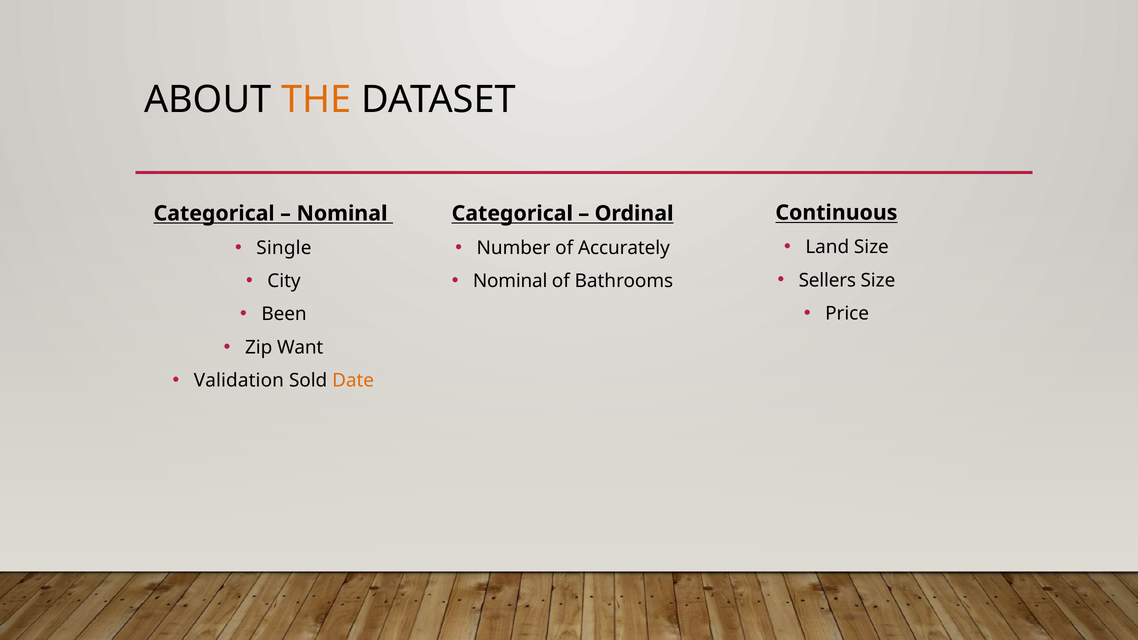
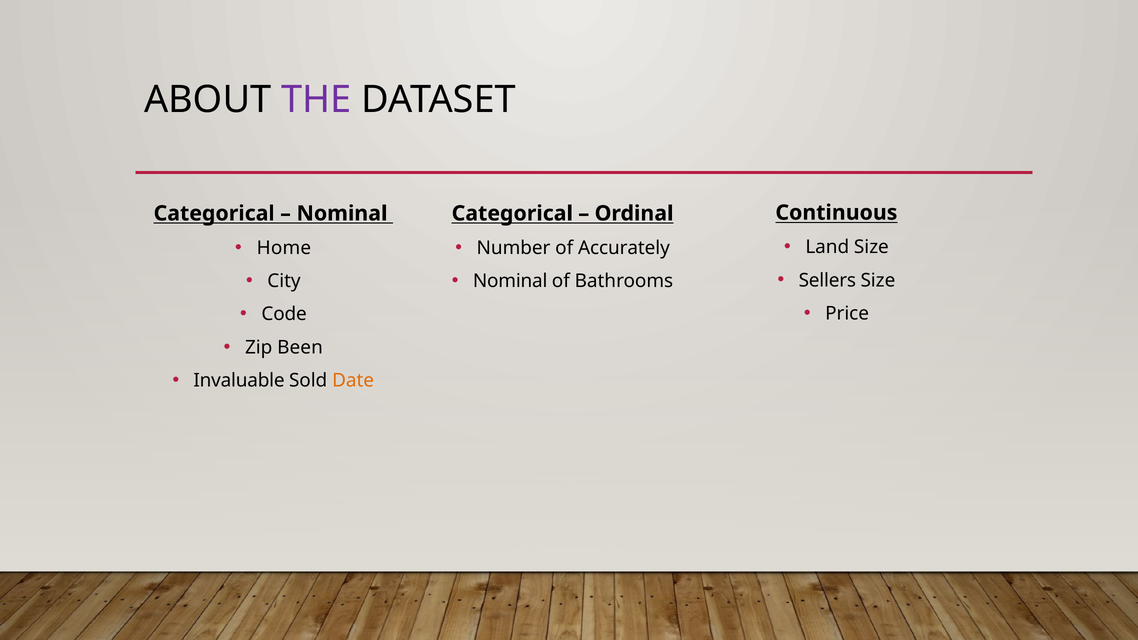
THE colour: orange -> purple
Single: Single -> Home
Been: Been -> Code
Want: Want -> Been
Validation: Validation -> Invaluable
